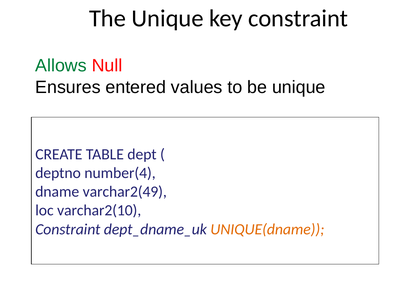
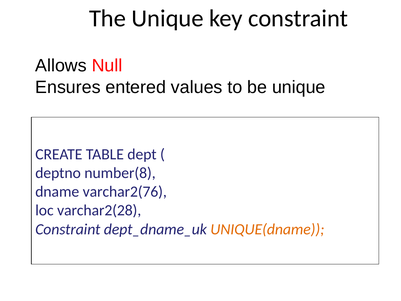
Allows colour: green -> black
number(4: number(4 -> number(8
varchar2(49: varchar2(49 -> varchar2(76
varchar2(10: varchar2(10 -> varchar2(28
